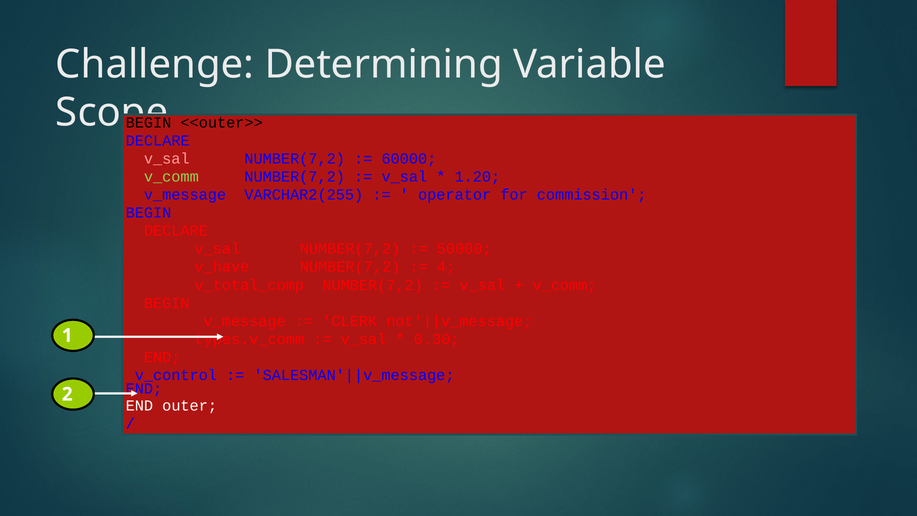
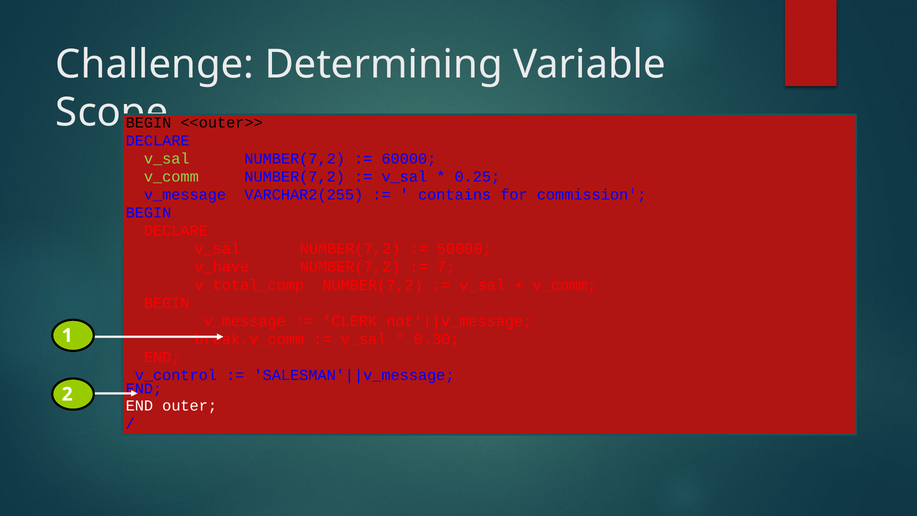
v_sal at (167, 159) colour: pink -> light green
1.20: 1.20 -> 0.25
operator: operator -> contains
4: 4 -> 7
types.v_comm: types.v_comm -> break.v_comm
